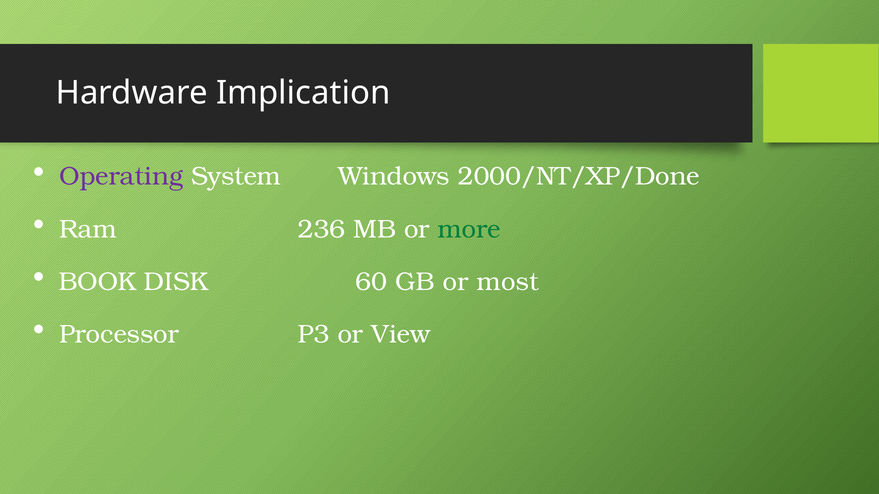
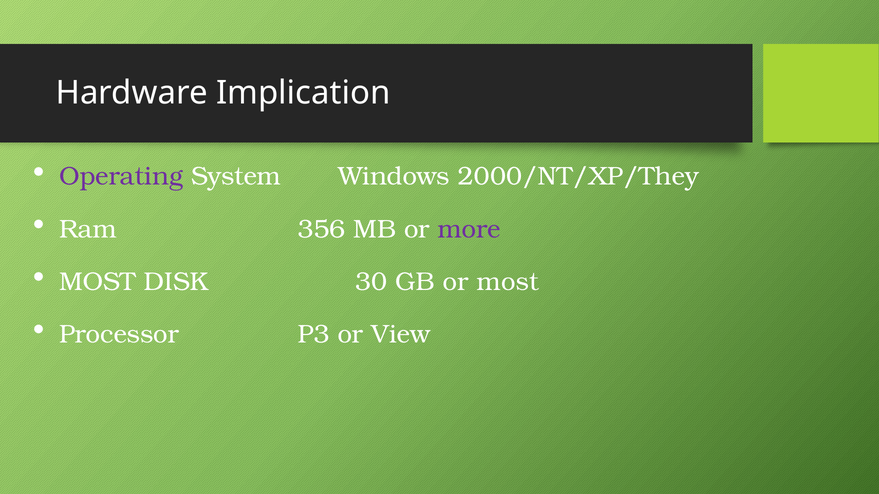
2000/NT/XP/Done: 2000/NT/XP/Done -> 2000/NT/XP/They
236: 236 -> 356
more colour: green -> purple
BOOK at (98, 282): BOOK -> MOST
60: 60 -> 30
